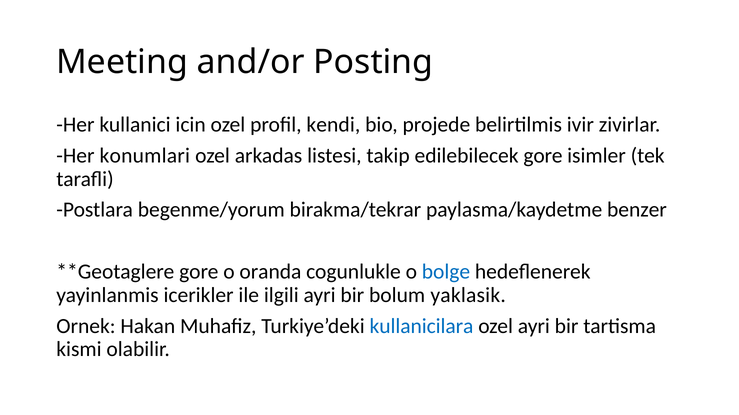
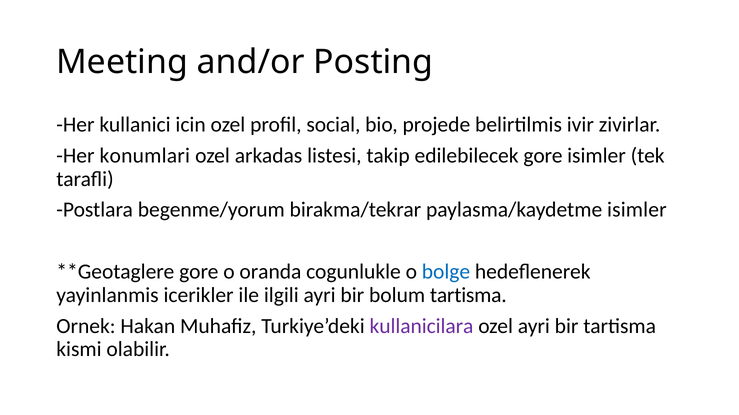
kendi: kendi -> social
paylasma/kaydetme benzer: benzer -> isimler
bolum yaklasik: yaklasik -> tartisma
kullanicilara colour: blue -> purple
